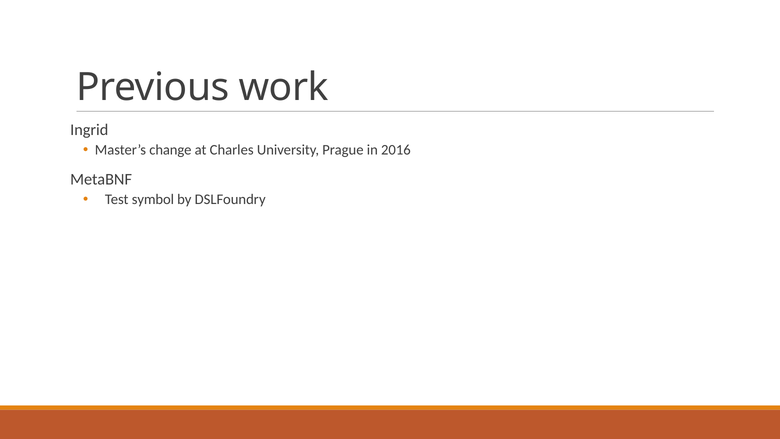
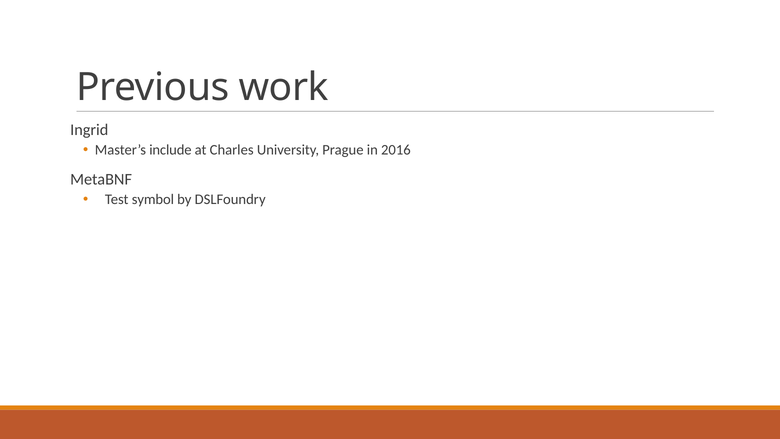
change: change -> include
